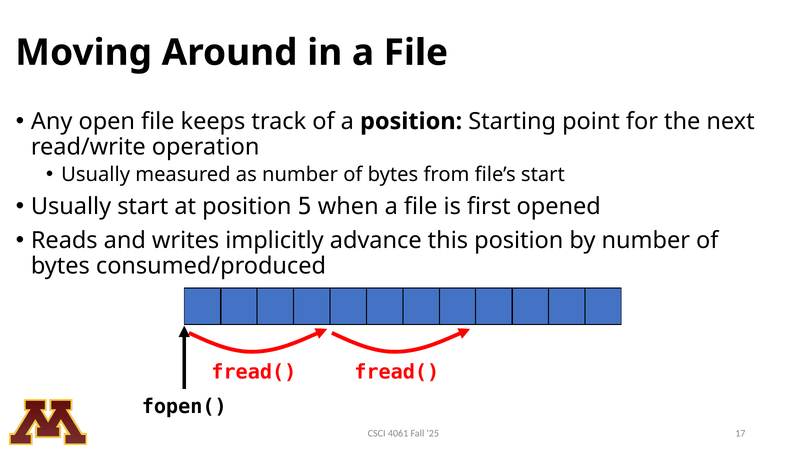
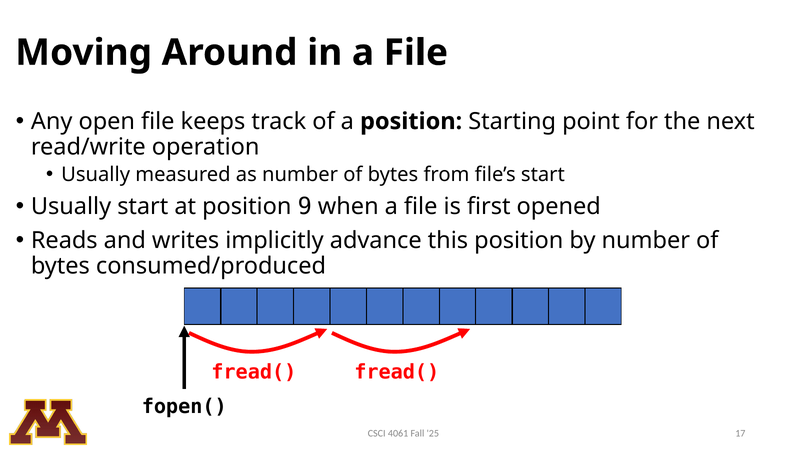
5: 5 -> 9
